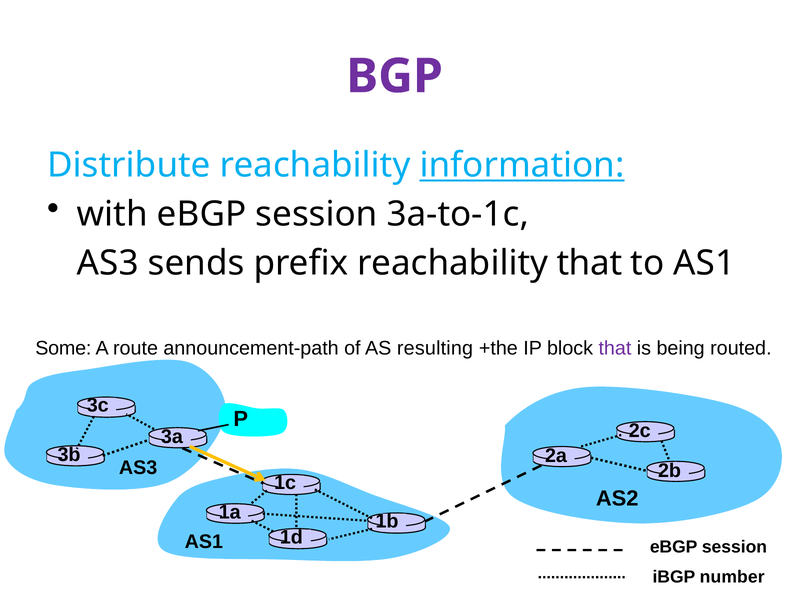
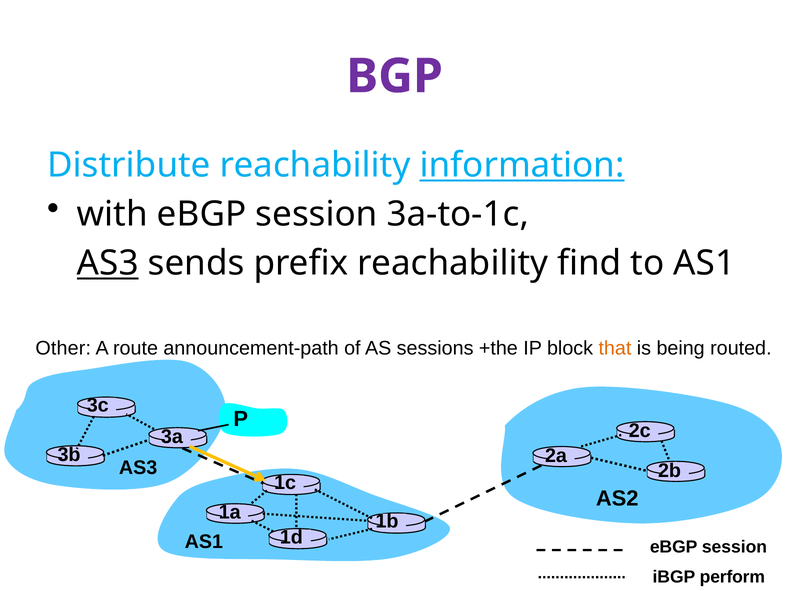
AS3 at (108, 264) underline: none -> present
reachability that: that -> find
Some: Some -> Other
resulting: resulting -> sessions
that at (615, 349) colour: purple -> orange
number: number -> perform
